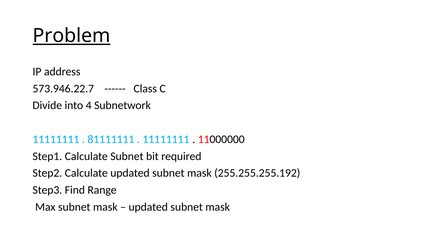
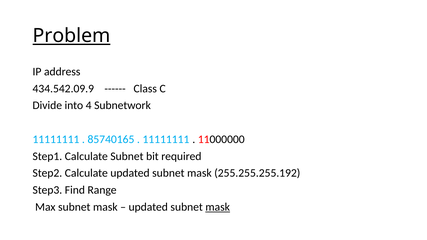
573.946.22.7: 573.946.22.7 -> 434.542.09.9
81111111: 81111111 -> 85740165
mask at (218, 207) underline: none -> present
